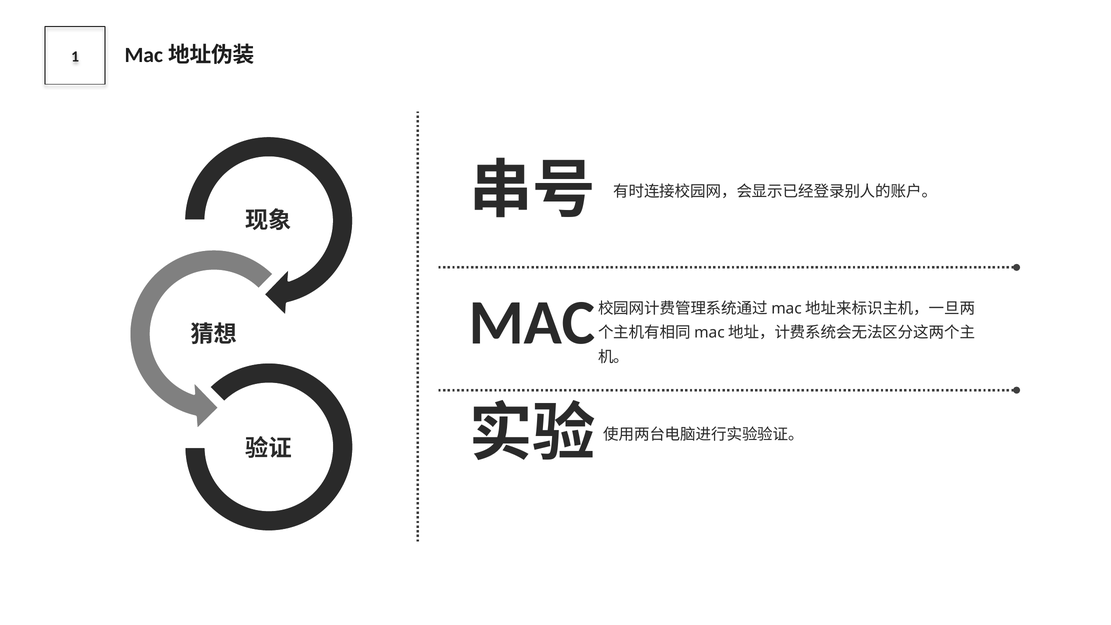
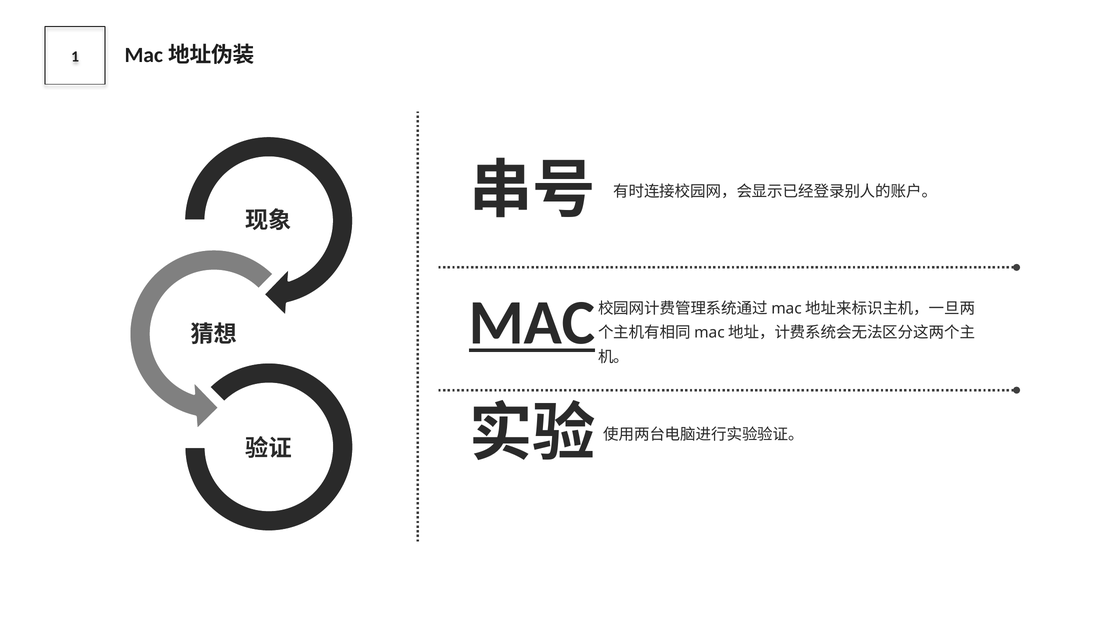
MAC underline: none -> present
